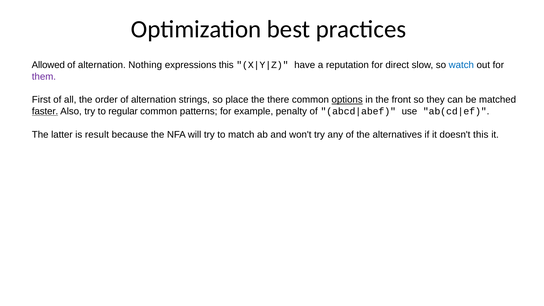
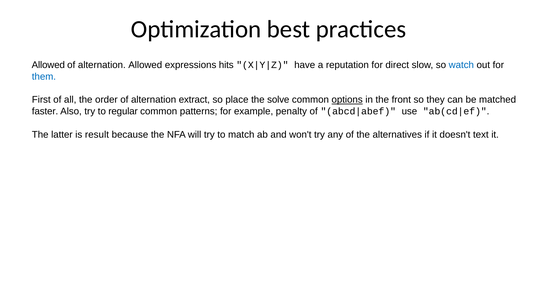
alternation Nothing: Nothing -> Allowed
expressions this: this -> hits
them colour: purple -> blue
strings: strings -> extract
there: there -> solve
faster underline: present -> none
doesn't this: this -> text
